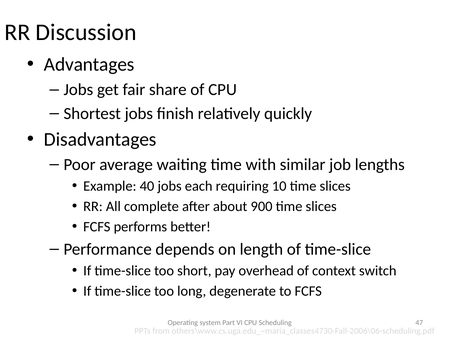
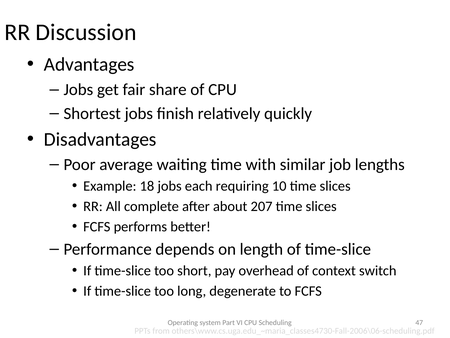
40: 40 -> 18
900: 900 -> 207
